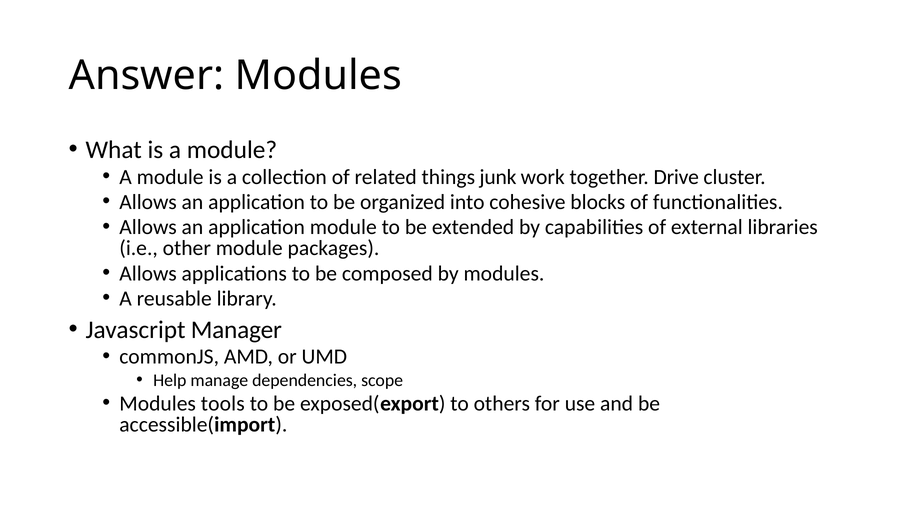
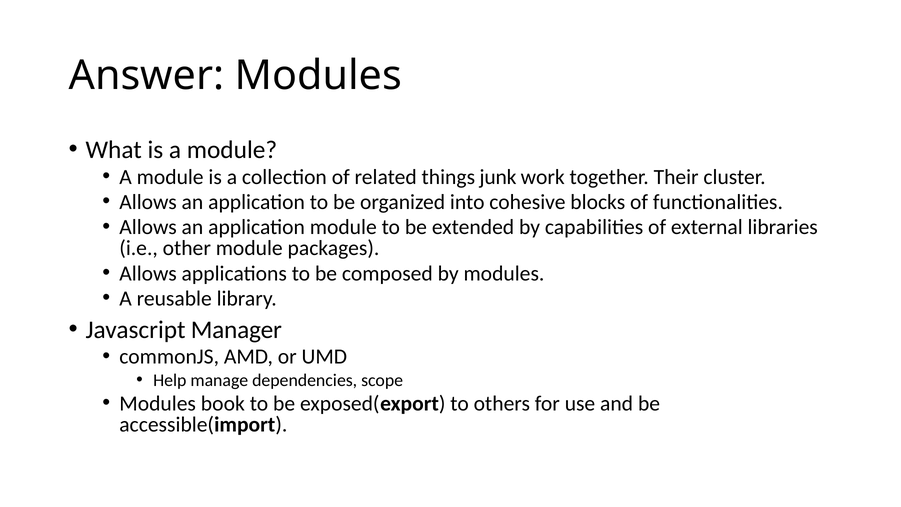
Drive: Drive -> Their
tools: tools -> book
